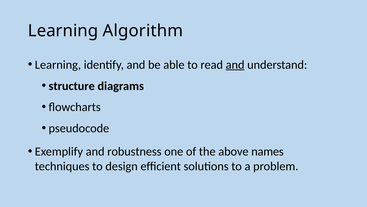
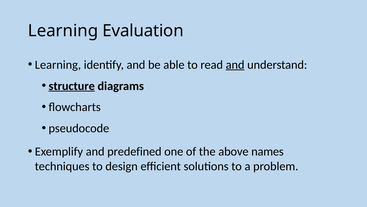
Algorithm: Algorithm -> Evaluation
structure underline: none -> present
robustness: robustness -> predefined
